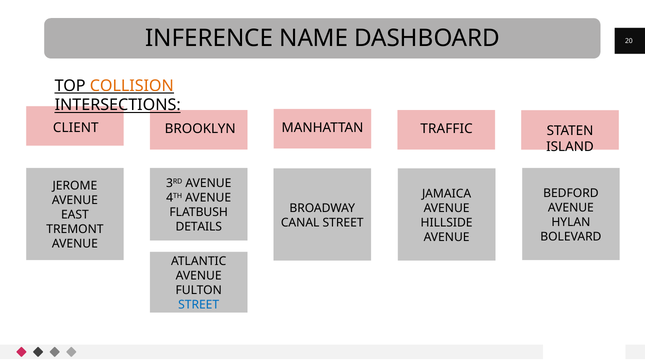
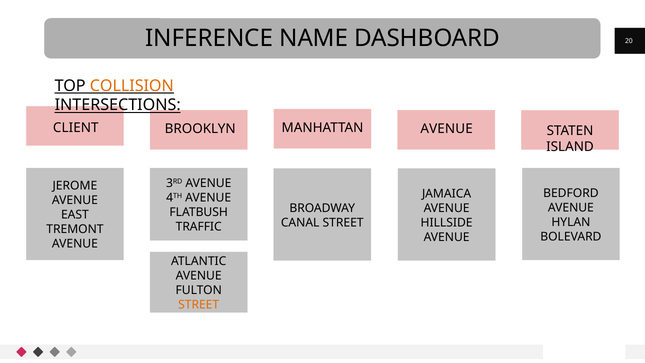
MANHATTAN TRAFFIC: TRAFFIC -> AVENUE
DETAILS: DETAILS -> TRAFFIC
STREET at (199, 305) colour: blue -> orange
